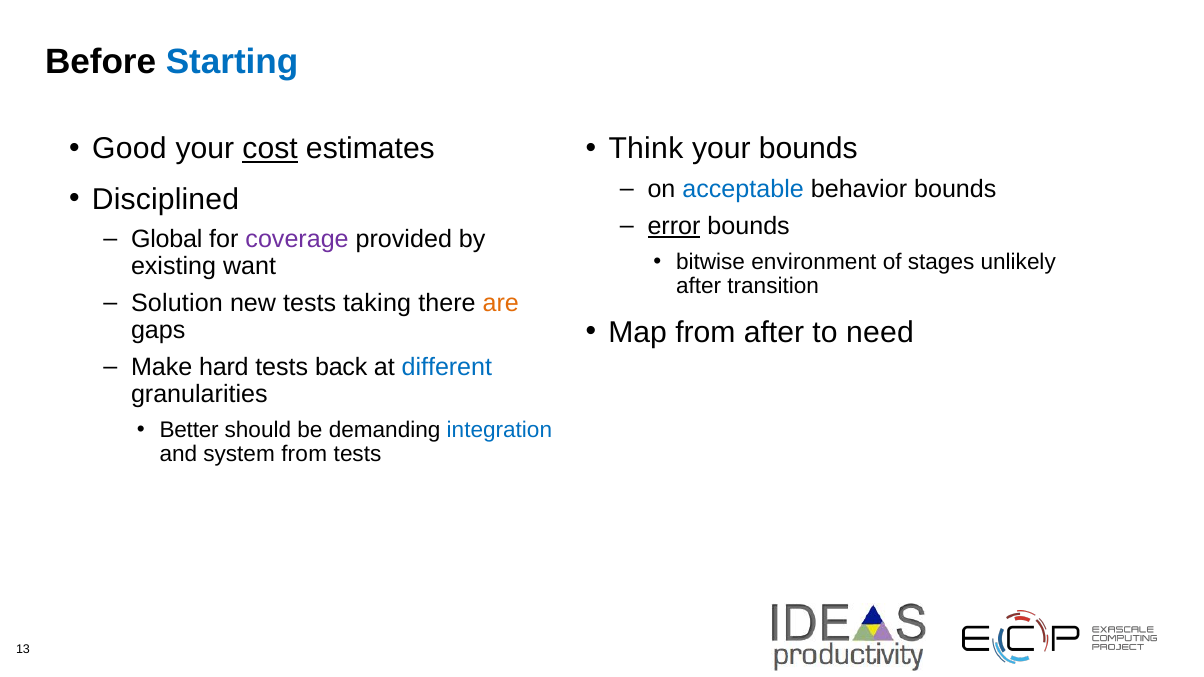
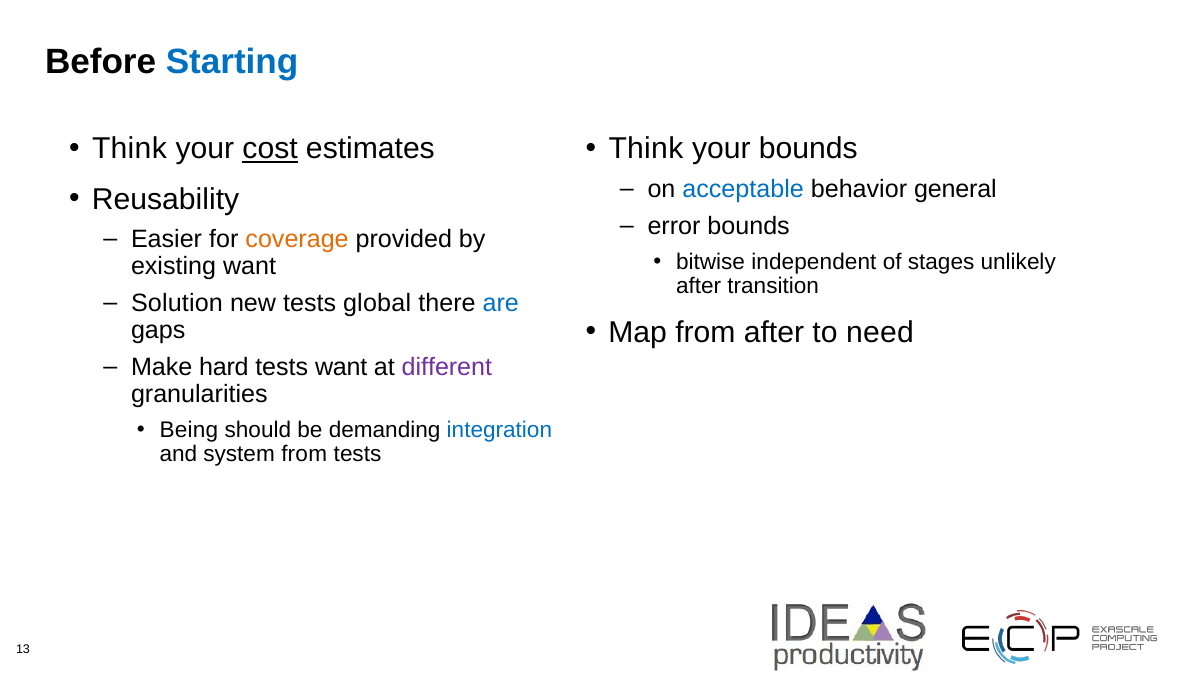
Good at (129, 149): Good -> Think
behavior bounds: bounds -> general
Disciplined: Disciplined -> Reusability
error underline: present -> none
Global: Global -> Easier
coverage colour: purple -> orange
environment: environment -> independent
taking: taking -> global
are colour: orange -> blue
tests back: back -> want
different colour: blue -> purple
Better: Better -> Being
